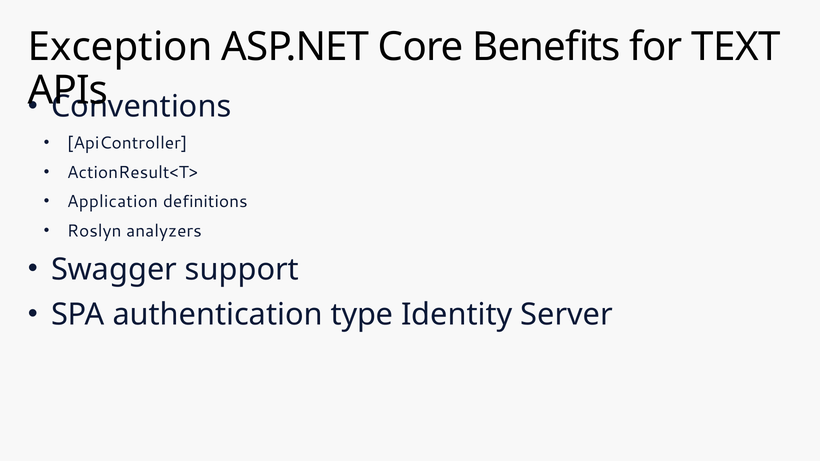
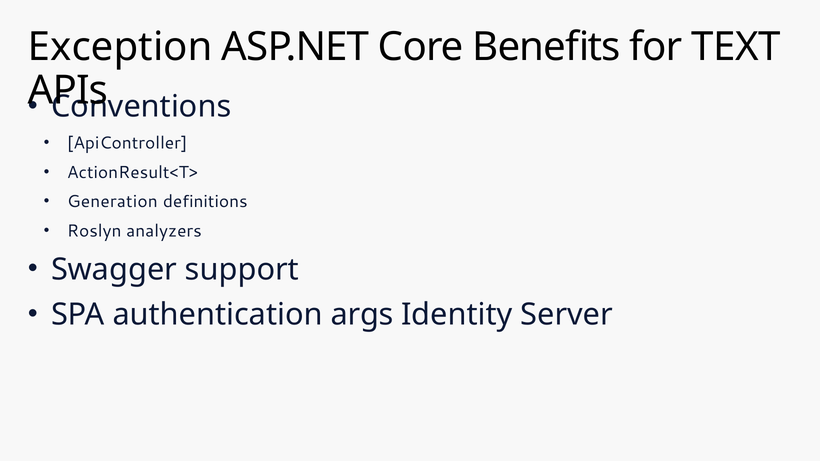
Application: Application -> Generation
type: type -> args
